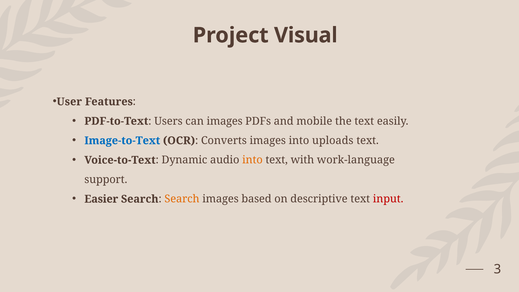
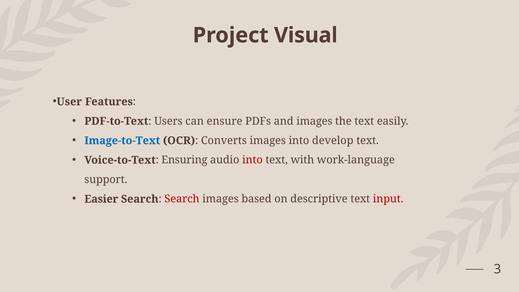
can images: images -> ensure
and mobile: mobile -> images
uploads: uploads -> develop
Dynamic: Dynamic -> Ensuring
into at (252, 160) colour: orange -> red
Search at (182, 199) colour: orange -> red
